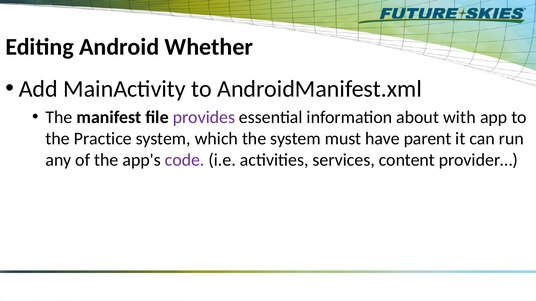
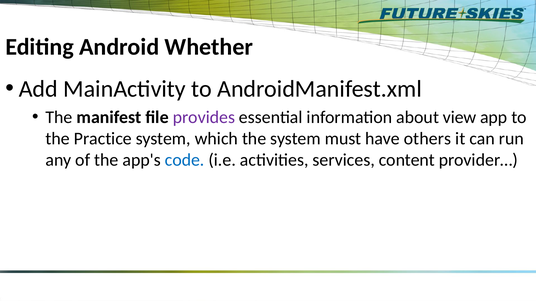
with: with -> view
parent: parent -> others
code colour: purple -> blue
